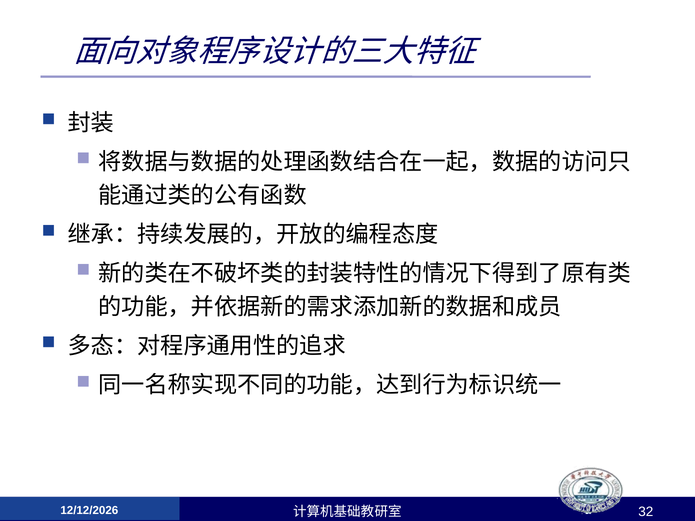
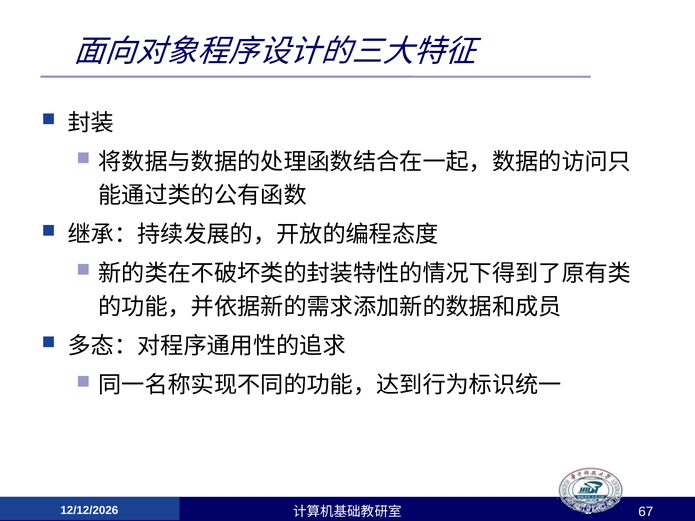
32: 32 -> 67
